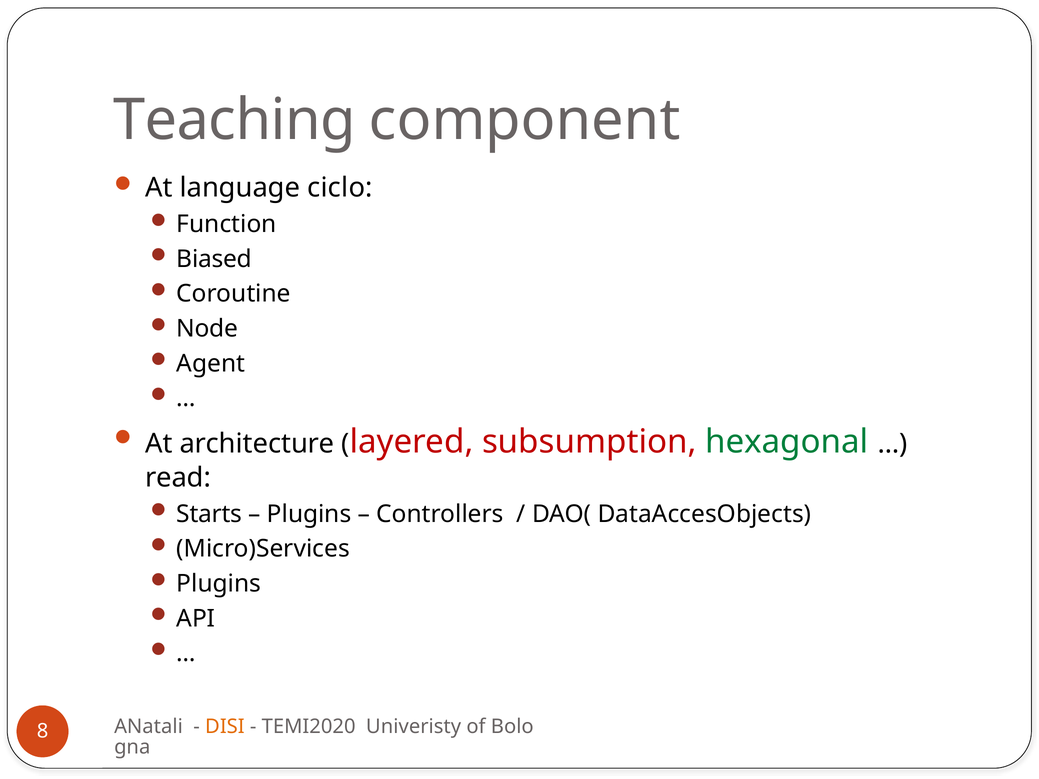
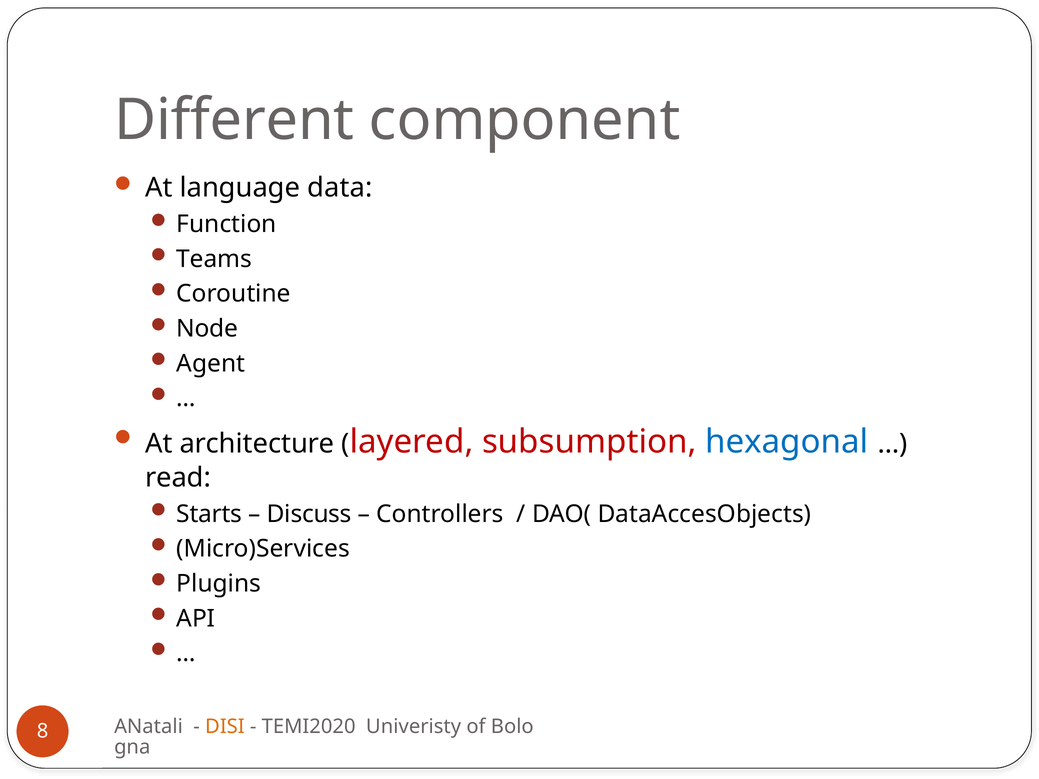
Teaching: Teaching -> Different
ciclo: ciclo -> data
Biased: Biased -> Teams
hexagonal colour: green -> blue
Plugins at (309, 514): Plugins -> Discuss
